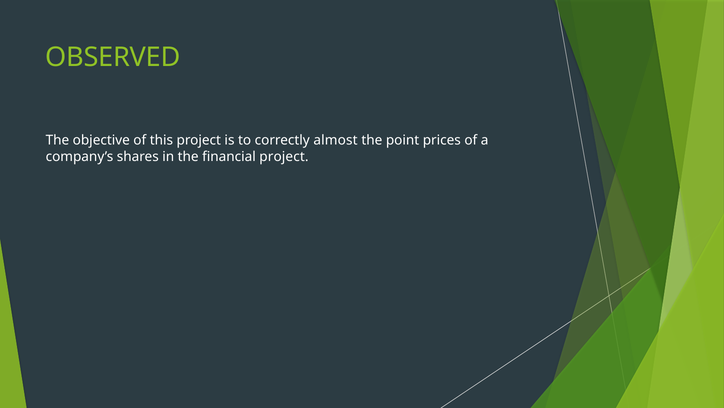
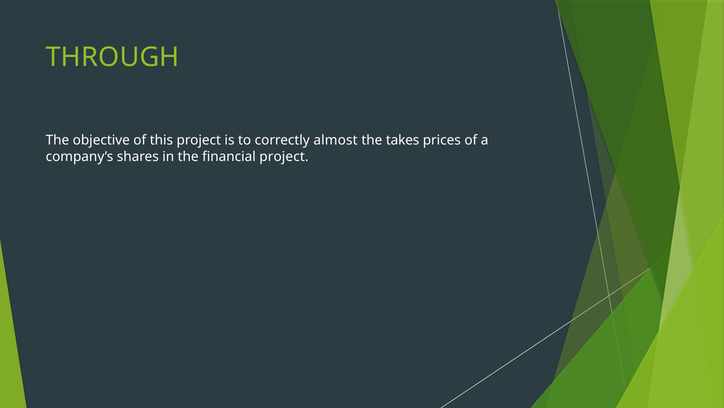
OBSERVED: OBSERVED -> THROUGH
point: point -> takes
